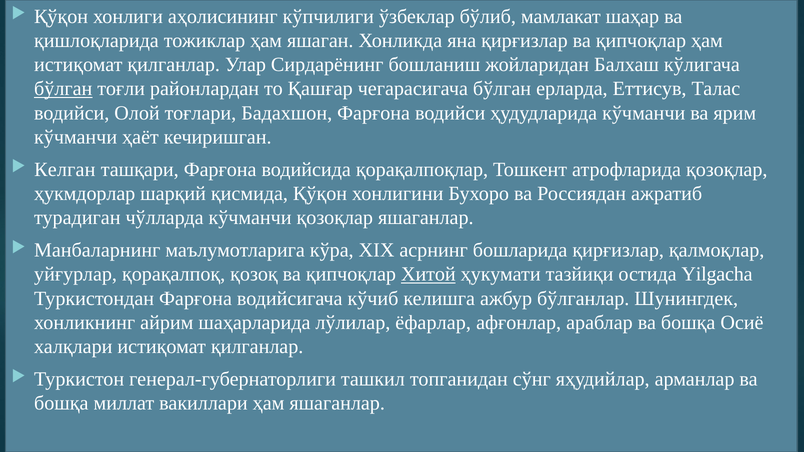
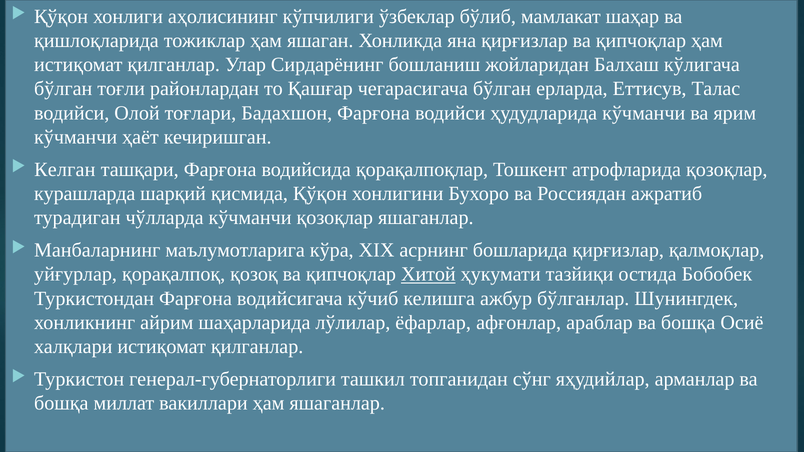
бўлган at (63, 89) underline: present -> none
ҳукмдорлар: ҳукмдорлар -> курашларда
Yilgacha: Yilgacha -> Бобобек
